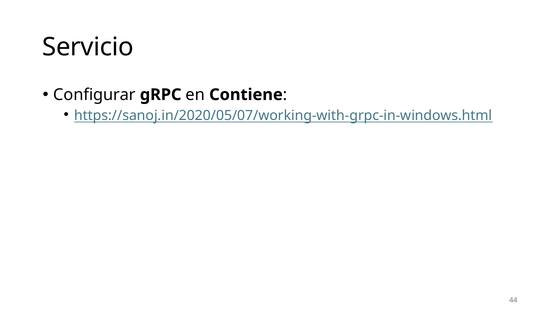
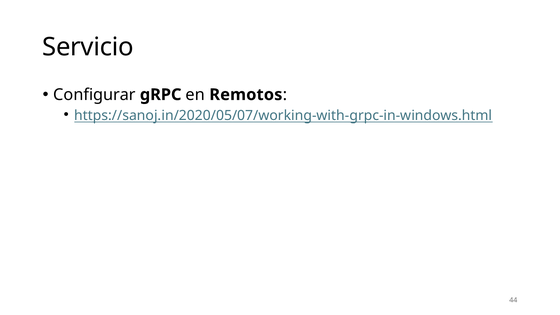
Contiene: Contiene -> Remotos
